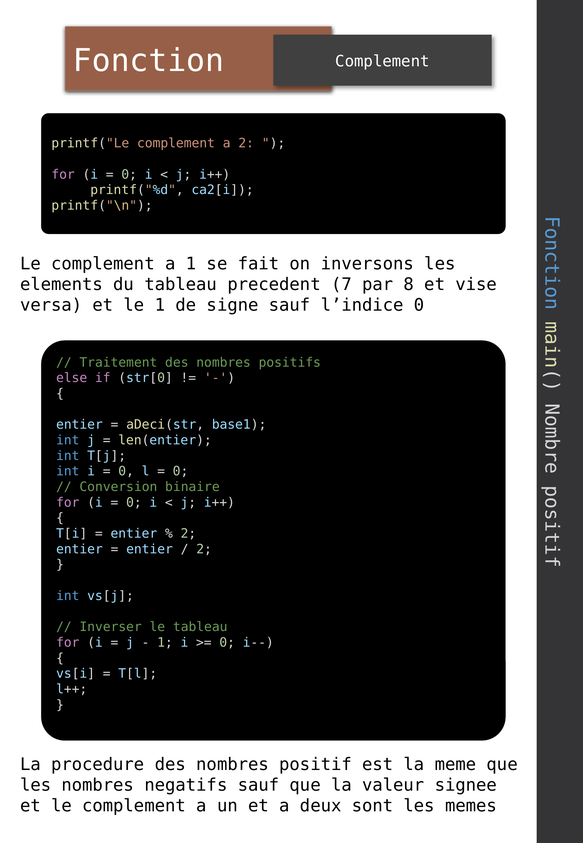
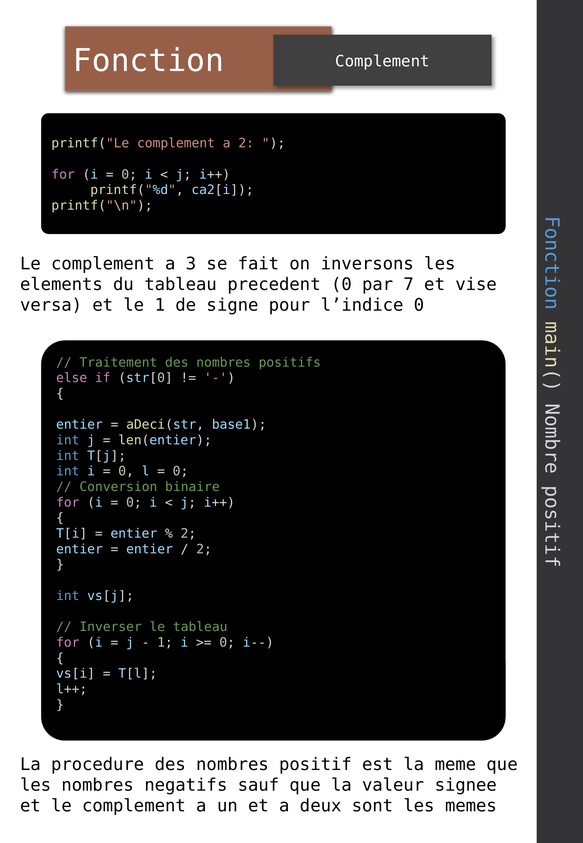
a 1: 1 -> 3
precedent 7: 7 -> 0
8: 8 -> 7
signe sauf: sauf -> pour
